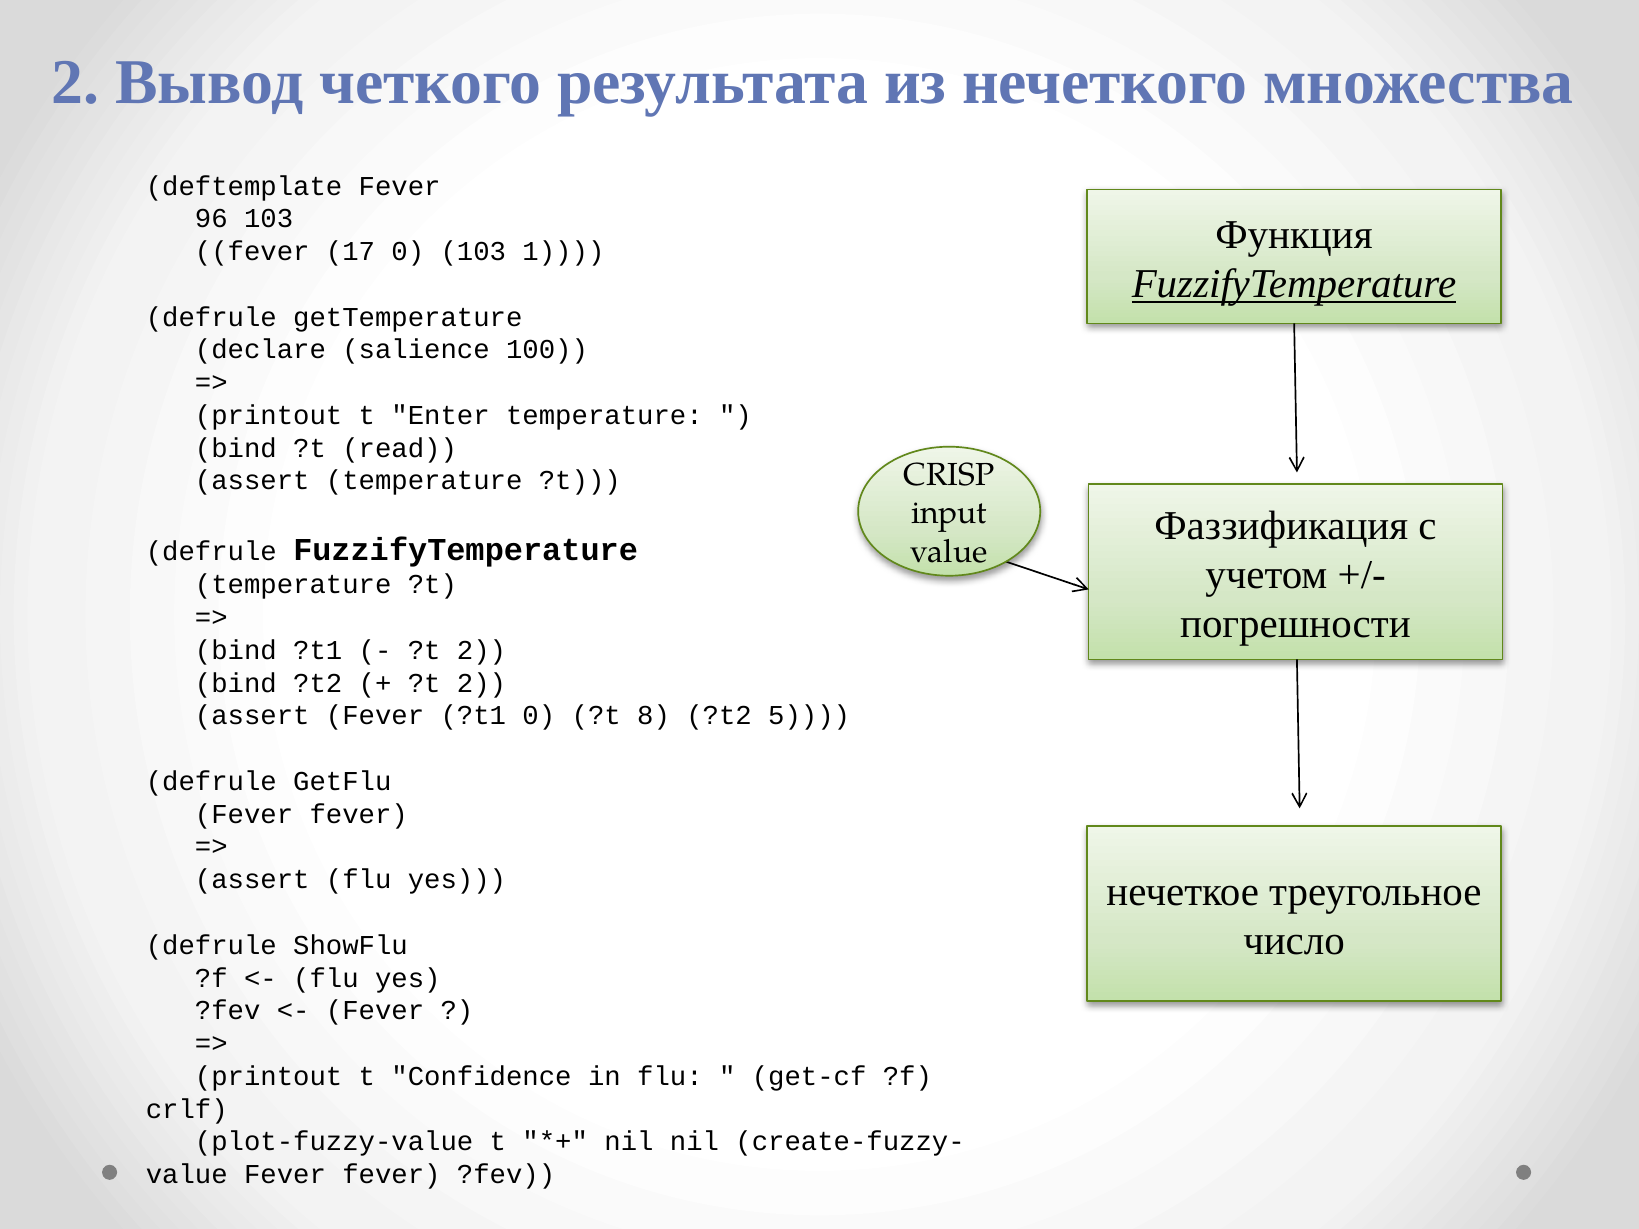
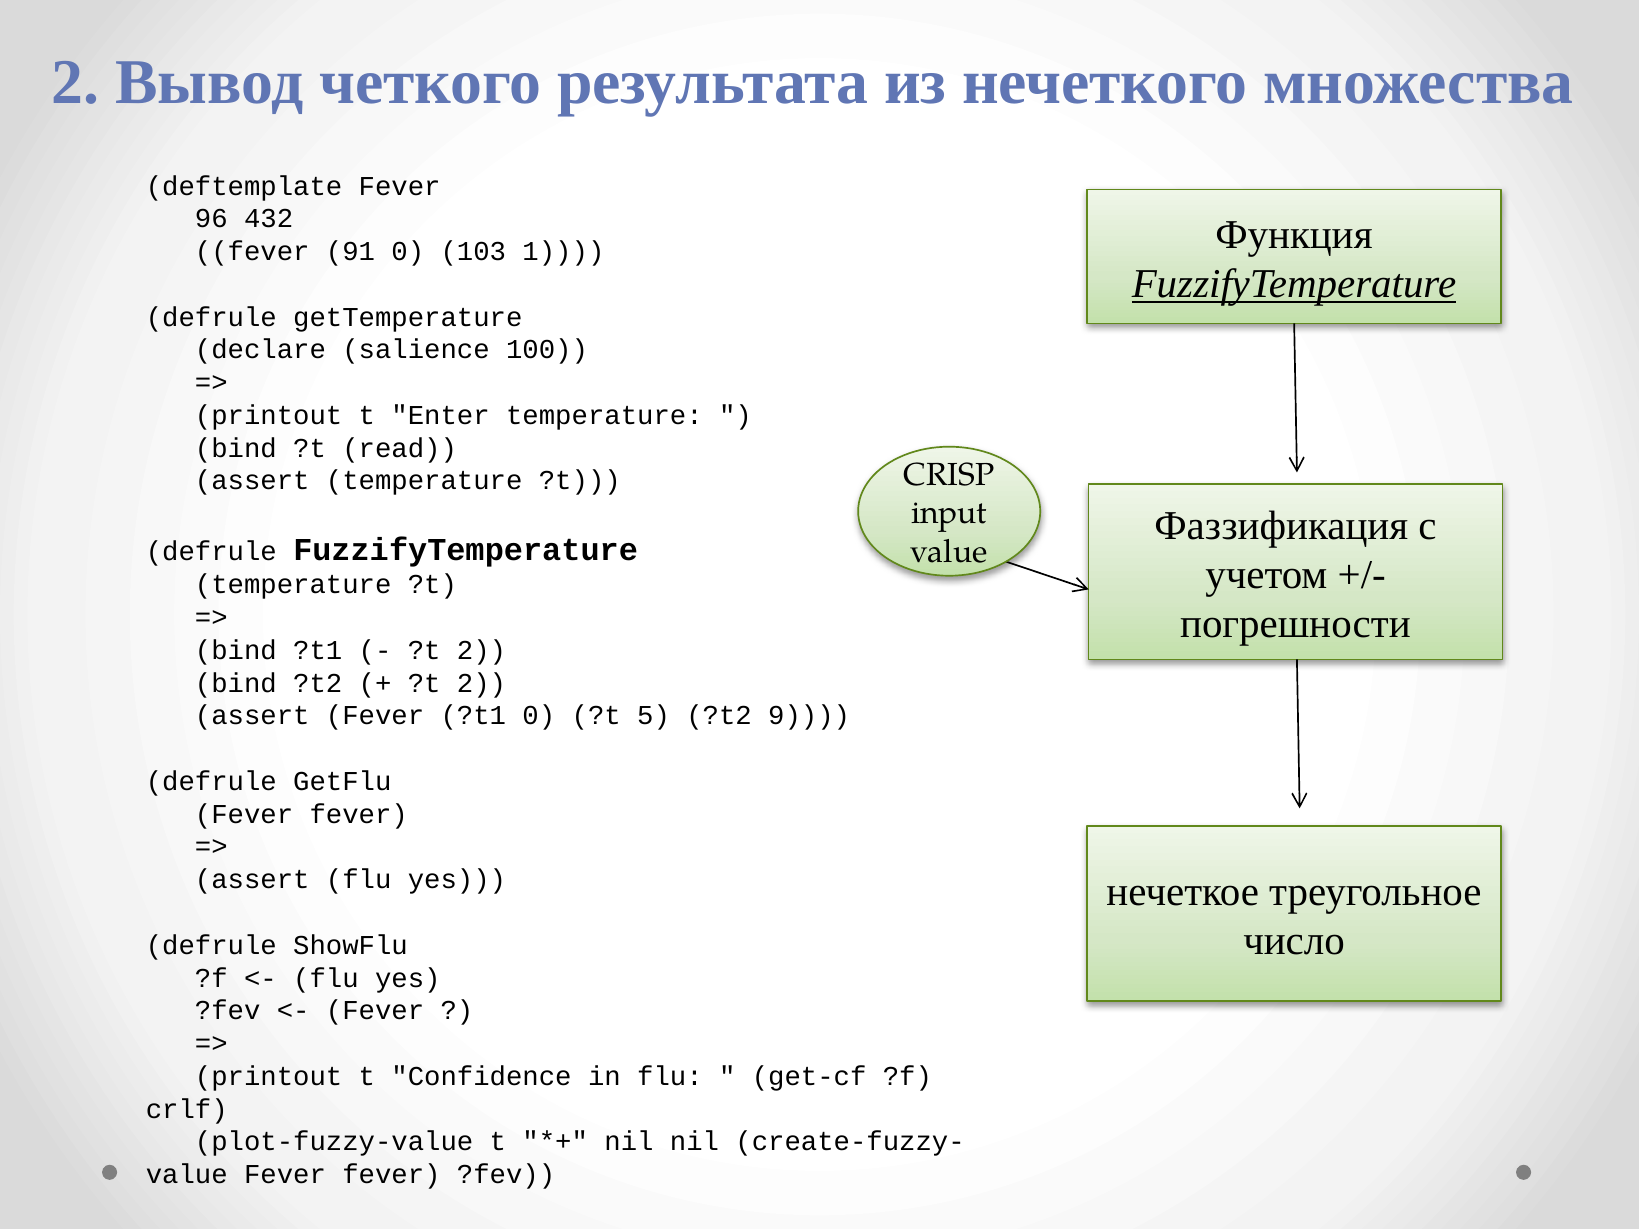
96 103: 103 -> 432
17: 17 -> 91
8: 8 -> 5
5: 5 -> 9
